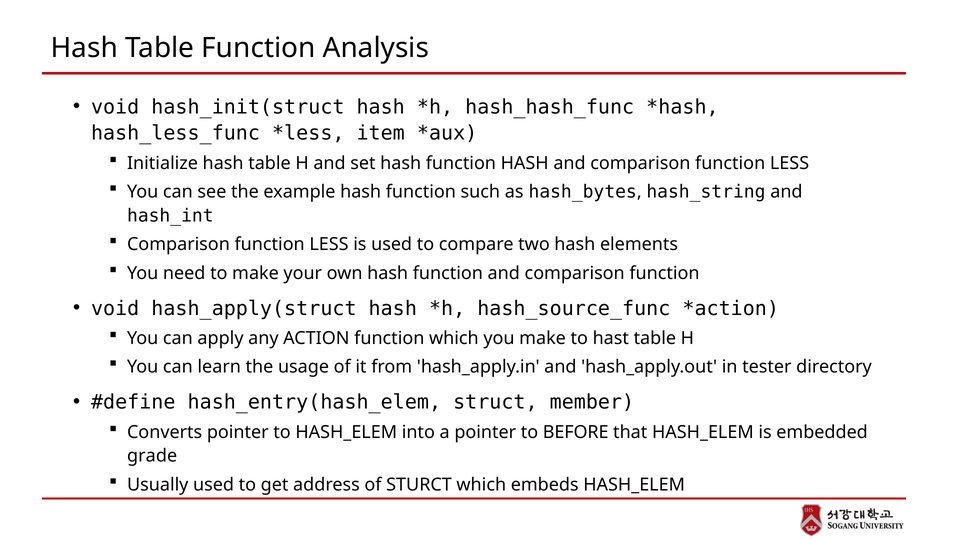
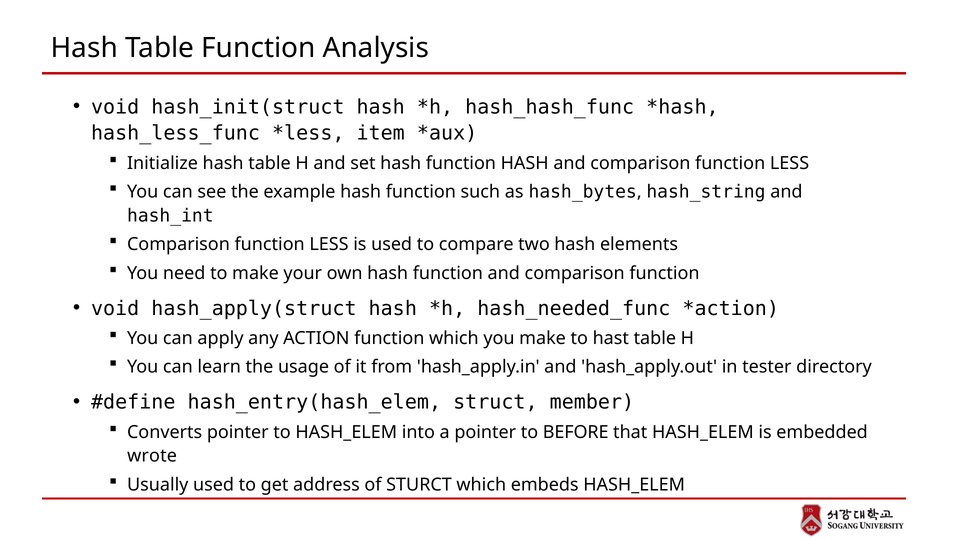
hash_source_func: hash_source_func -> hash_needed_func
grade: grade -> wrote
